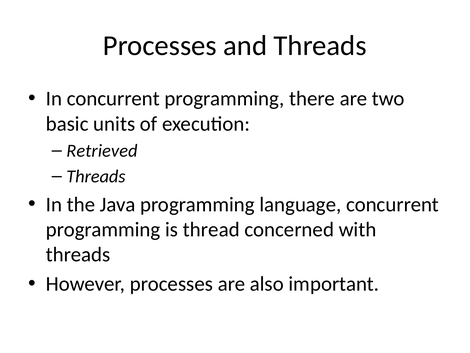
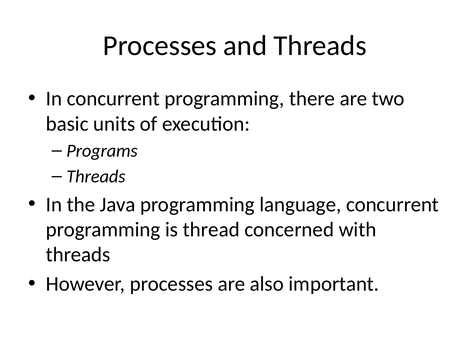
Retrieved: Retrieved -> Programs
